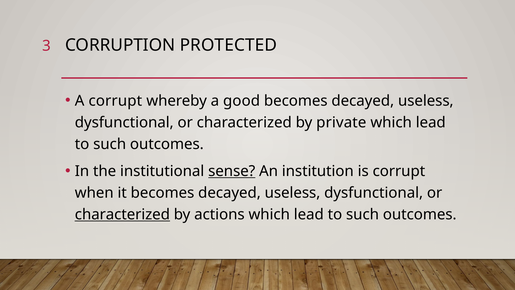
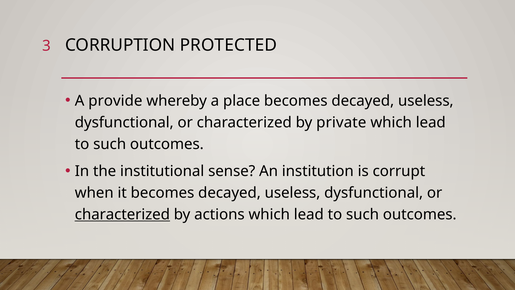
A corrupt: corrupt -> provide
good: good -> place
sense underline: present -> none
